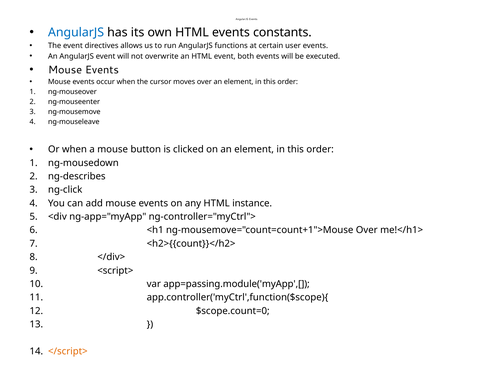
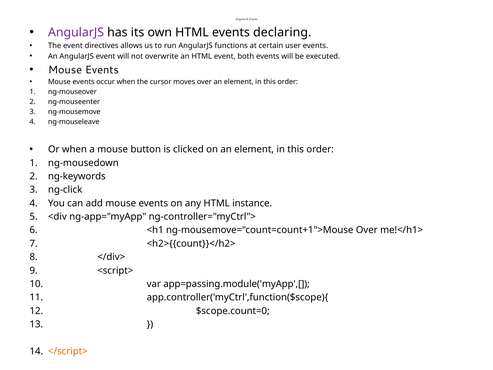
AngularJS at (76, 33) colour: blue -> purple
constants: constants -> declaring
ng-describes: ng-describes -> ng-keywords
